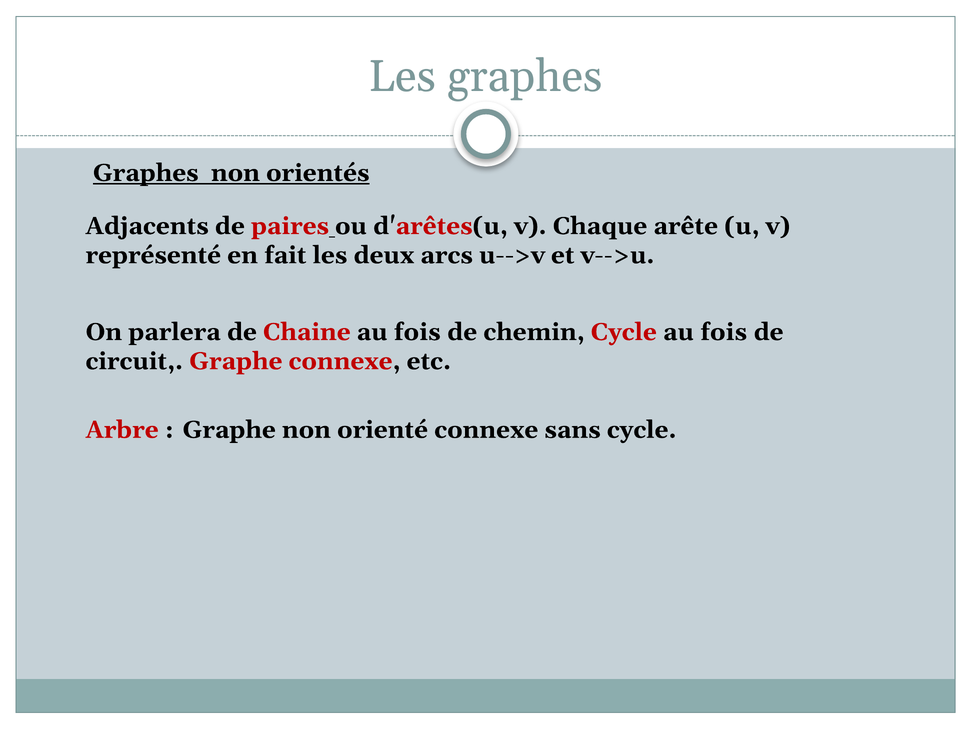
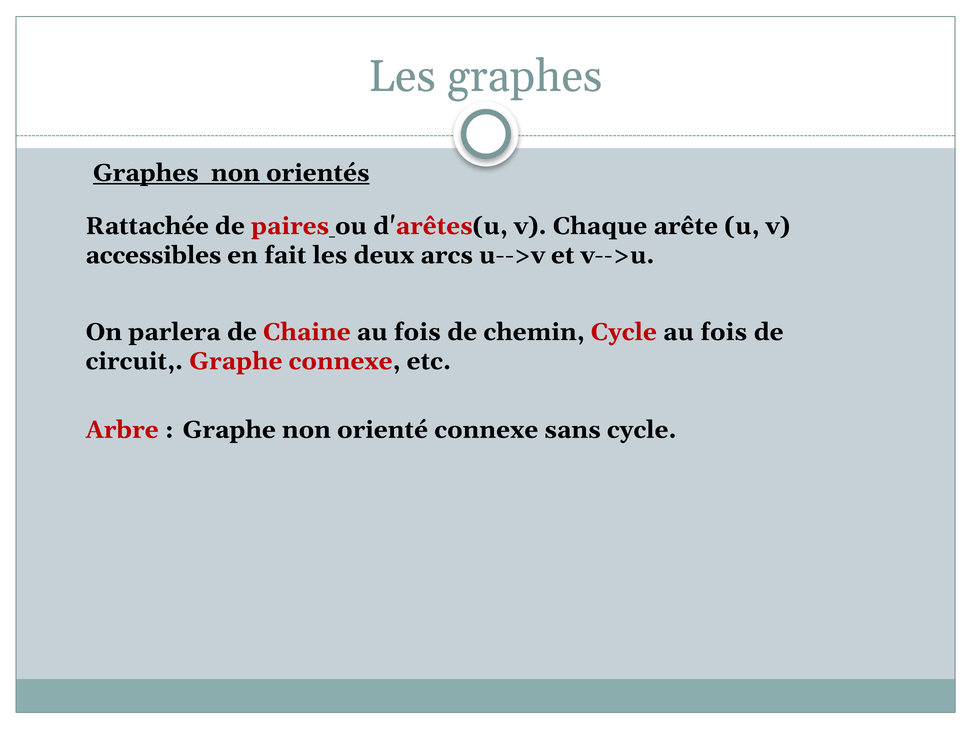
Adjacents: Adjacents -> Rattachée
représenté: représenté -> accessibles
